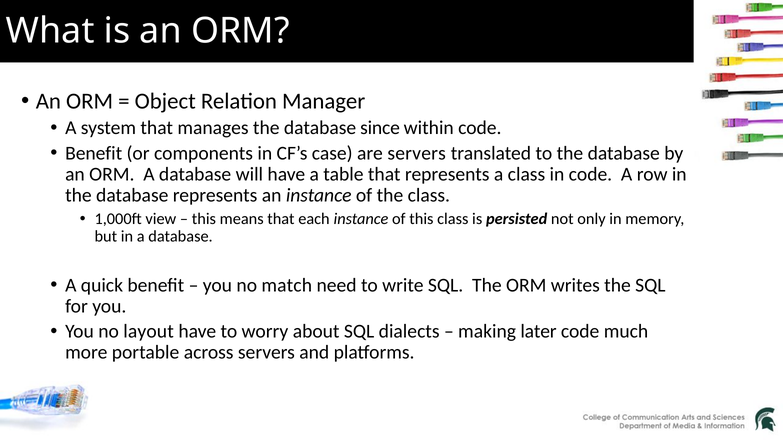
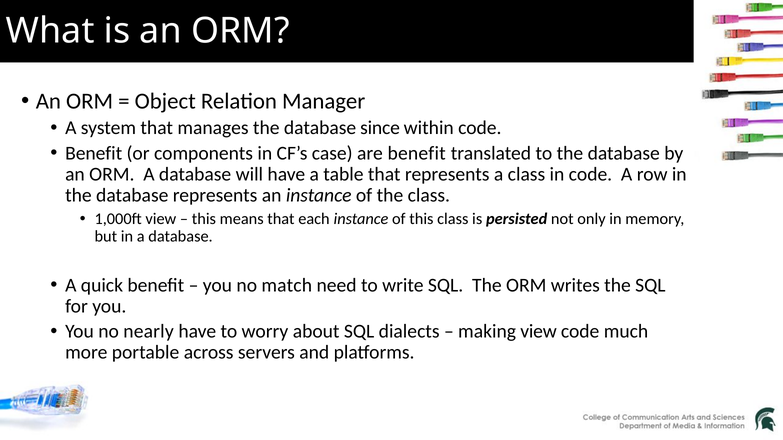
are servers: servers -> benefit
layout: layout -> nearly
making later: later -> view
